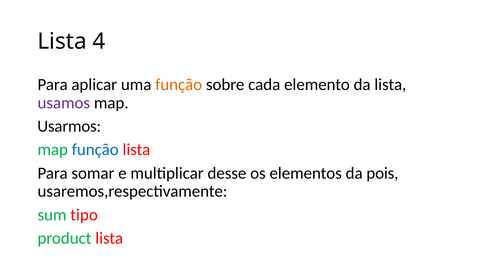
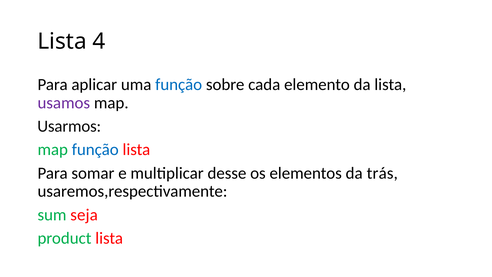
função at (179, 85) colour: orange -> blue
pois: pois -> trás
tipo: tipo -> seja
